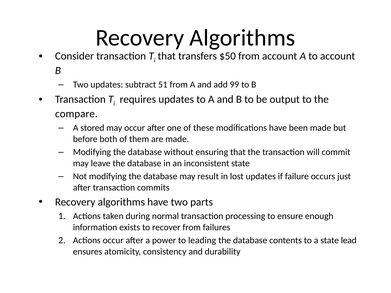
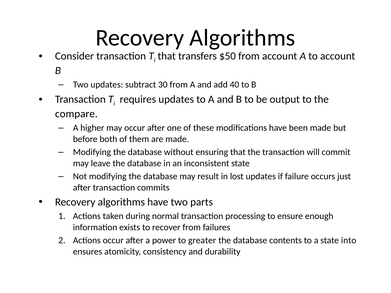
51: 51 -> 30
99: 99 -> 40
stored: stored -> higher
leading: leading -> greater
lead: lead -> into
